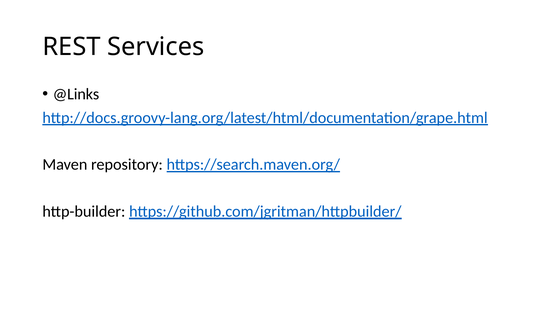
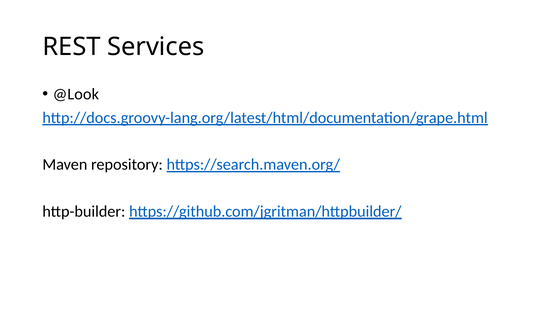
@Links: @Links -> @Look
